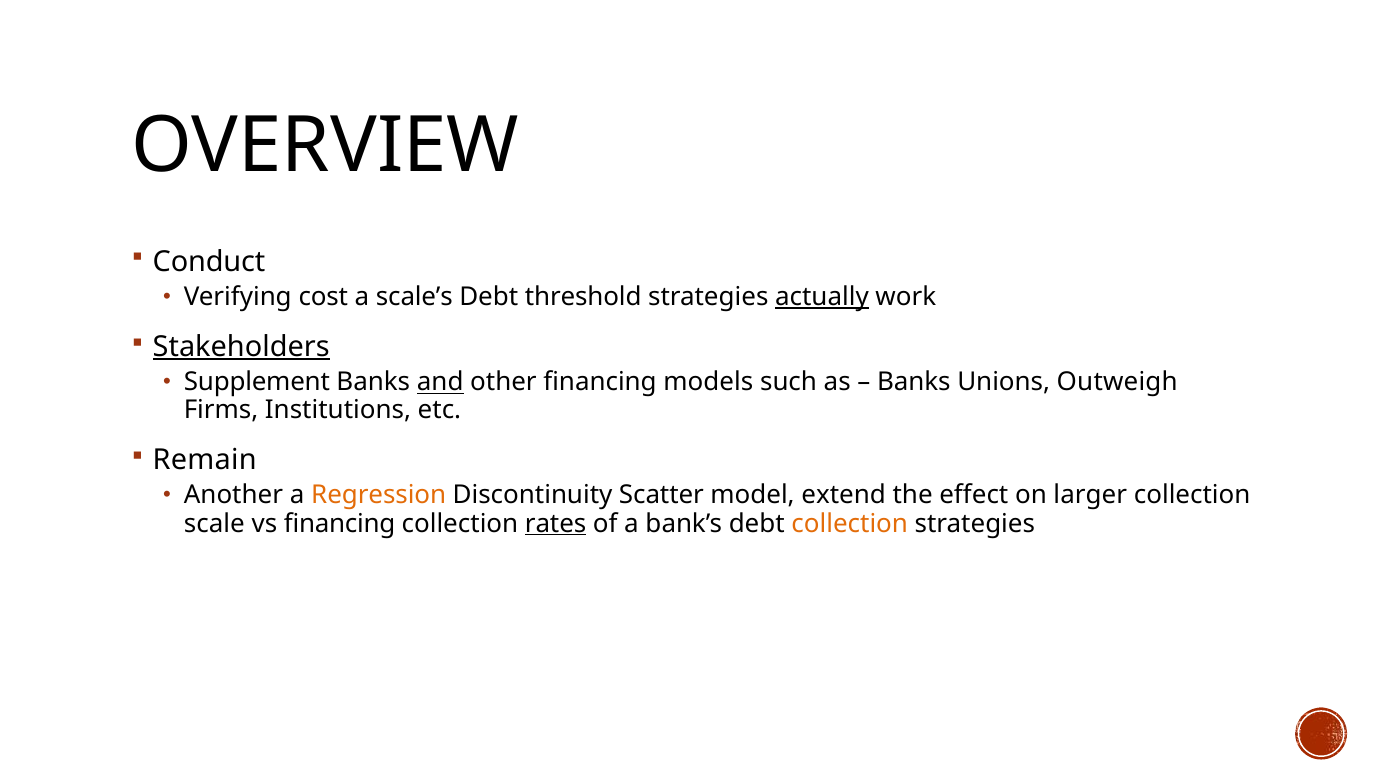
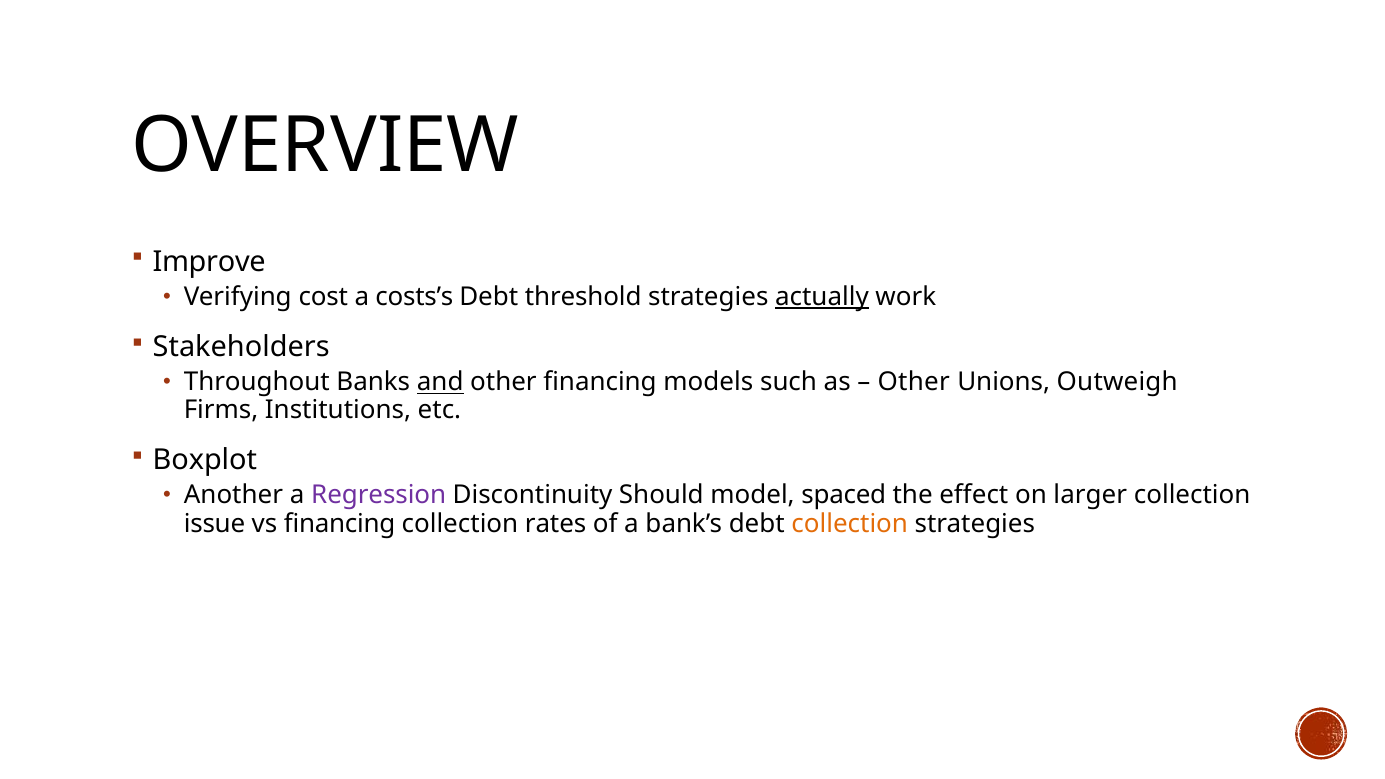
Conduct: Conduct -> Improve
scale’s: scale’s -> costs’s
Stakeholders underline: present -> none
Supplement: Supplement -> Throughout
Banks at (914, 382): Banks -> Other
Remain: Remain -> Boxplot
Regression colour: orange -> purple
Scatter: Scatter -> Should
extend: extend -> spaced
scale: scale -> issue
rates underline: present -> none
